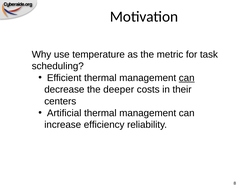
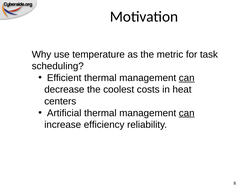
deeper: deeper -> coolest
their: their -> heat
can at (187, 113) underline: none -> present
